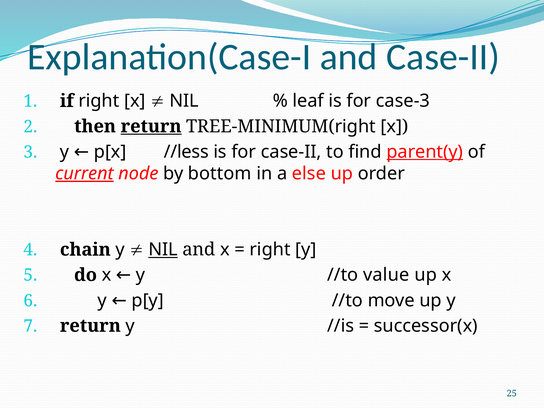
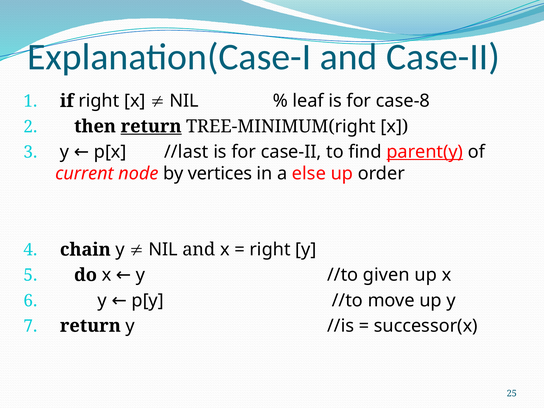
case-3: case-3 -> case-8
//less: //less -> //last
current underline: present -> none
bottom: bottom -> vertices
NIL at (163, 250) underline: present -> none
value: value -> given
